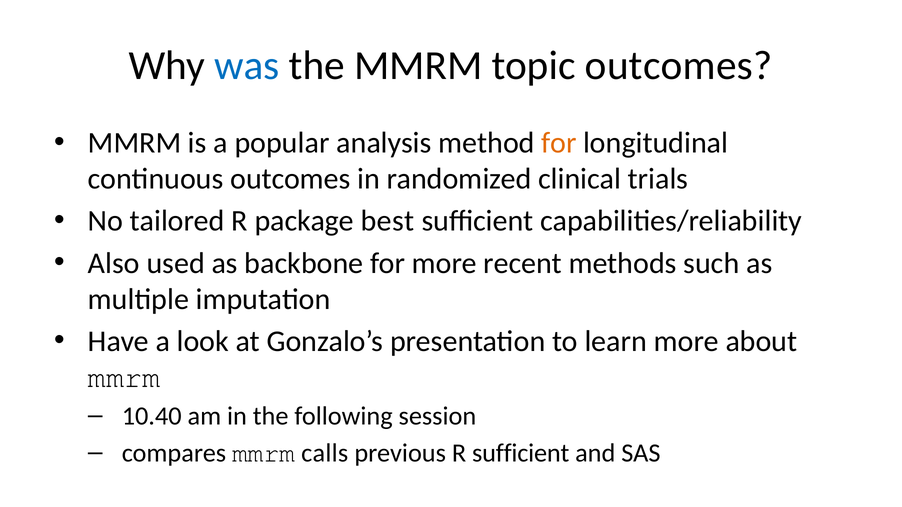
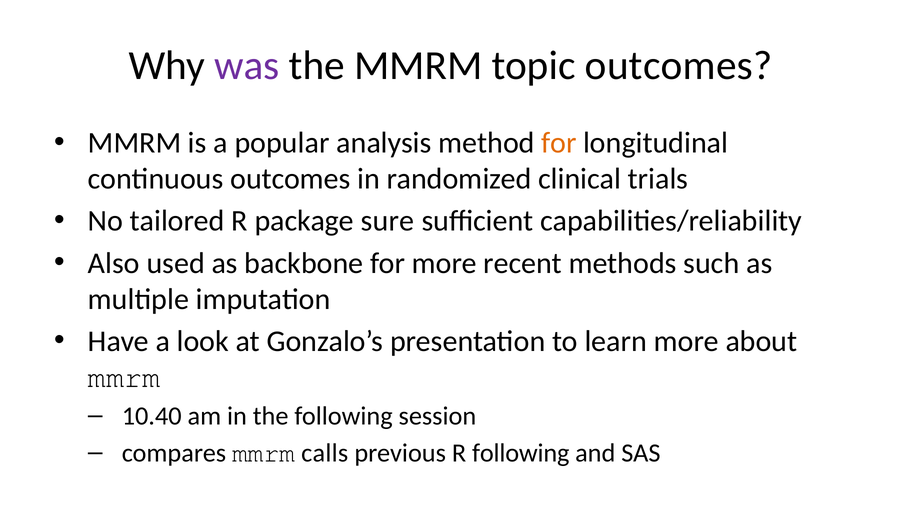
was colour: blue -> purple
best: best -> sure
R sufficient: sufficient -> following
